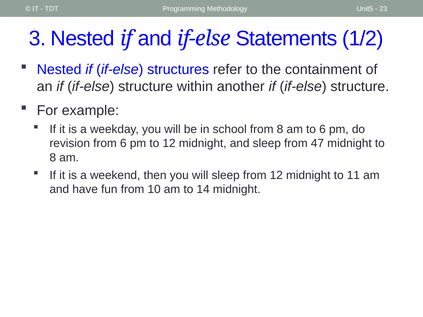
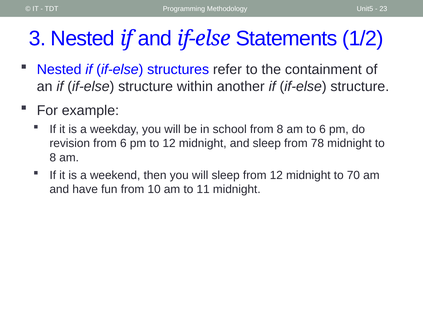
47: 47 -> 78
11: 11 -> 70
14: 14 -> 11
